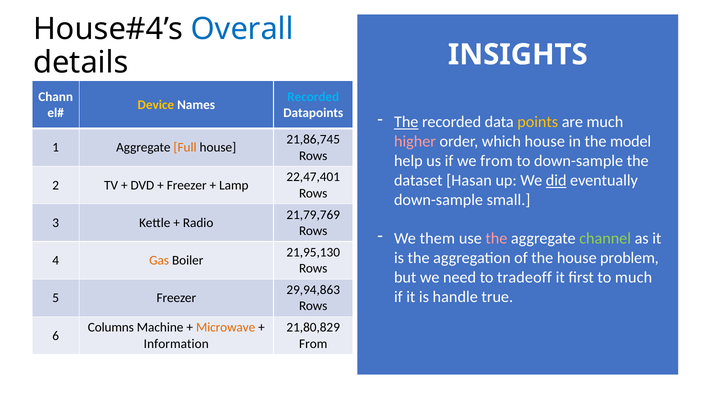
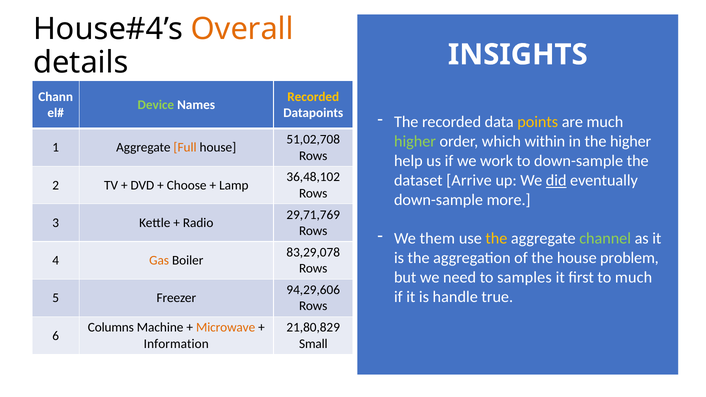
Overall colour: blue -> orange
Recorded at (313, 97) colour: light blue -> yellow
Device colour: yellow -> light green
The at (406, 122) underline: present -> none
21,86,745: 21,86,745 -> 51,02,708
higher at (415, 142) colour: pink -> light green
which house: house -> within
the model: model -> higher
we from: from -> work
22,47,401: 22,47,401 -> 36,48,102
Hasan: Hasan -> Arrive
Freezer at (187, 185): Freezer -> Choose
small: small -> more
21,79,769: 21,79,769 -> 29,71,769
the at (496, 239) colour: pink -> yellow
21,95,130: 21,95,130 -> 83,29,078
tradeoff: tradeoff -> samples
29,94,863: 29,94,863 -> 94,29,606
From at (313, 344): From -> Small
